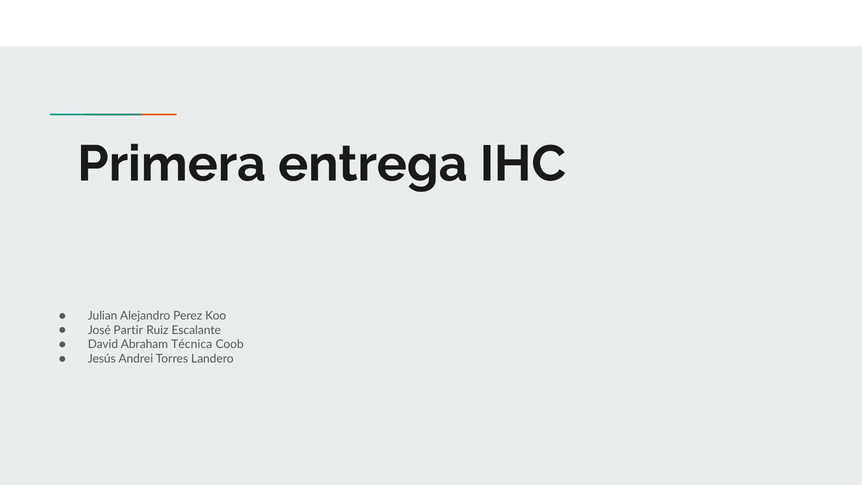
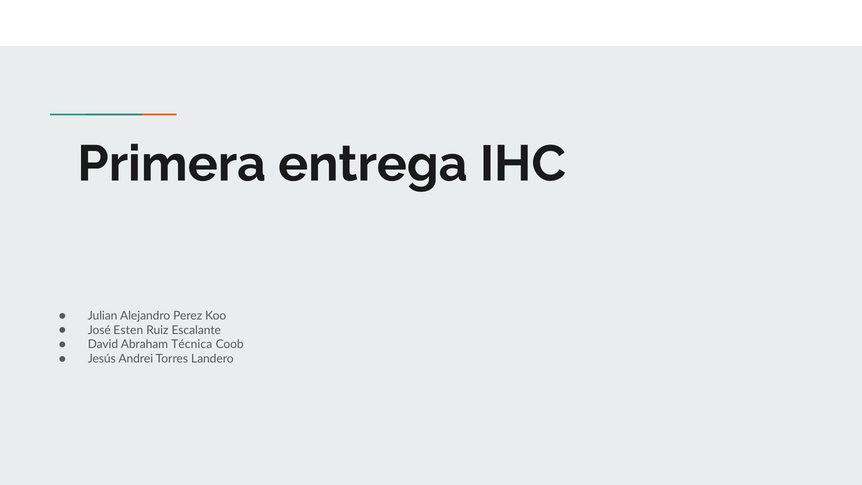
Partir: Partir -> Esten
